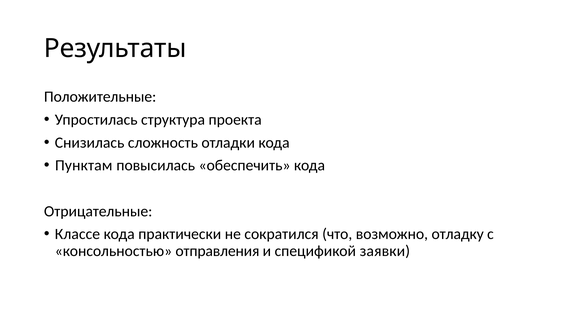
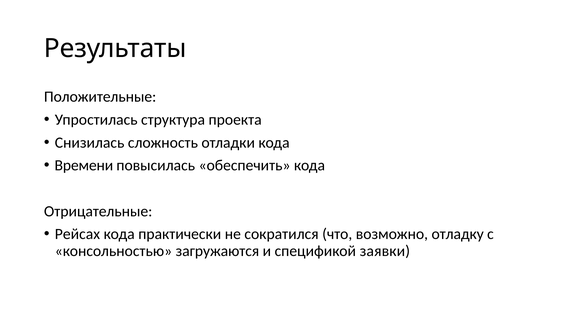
Пунктам: Пунктам -> Времени
Классе: Классе -> Рейсах
отправления: отправления -> загружаются
